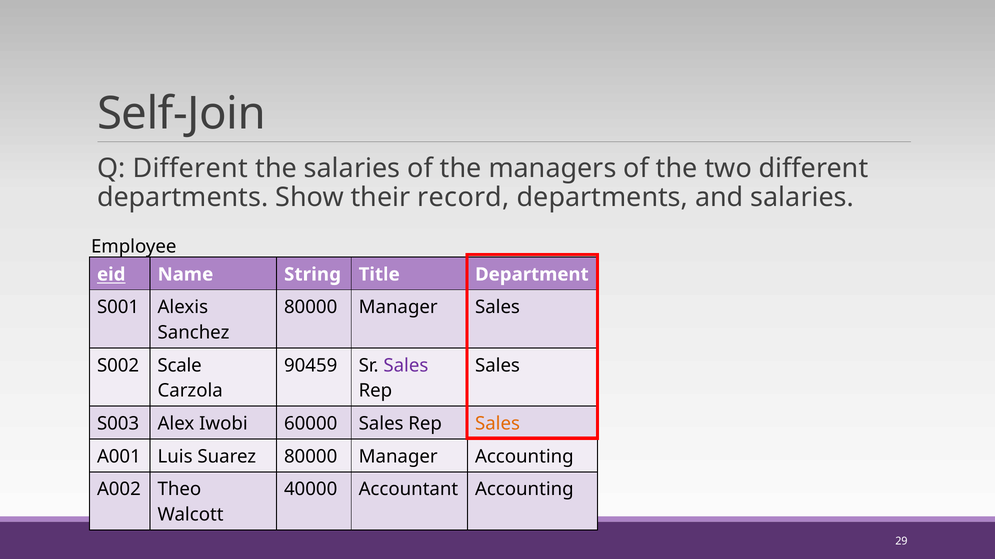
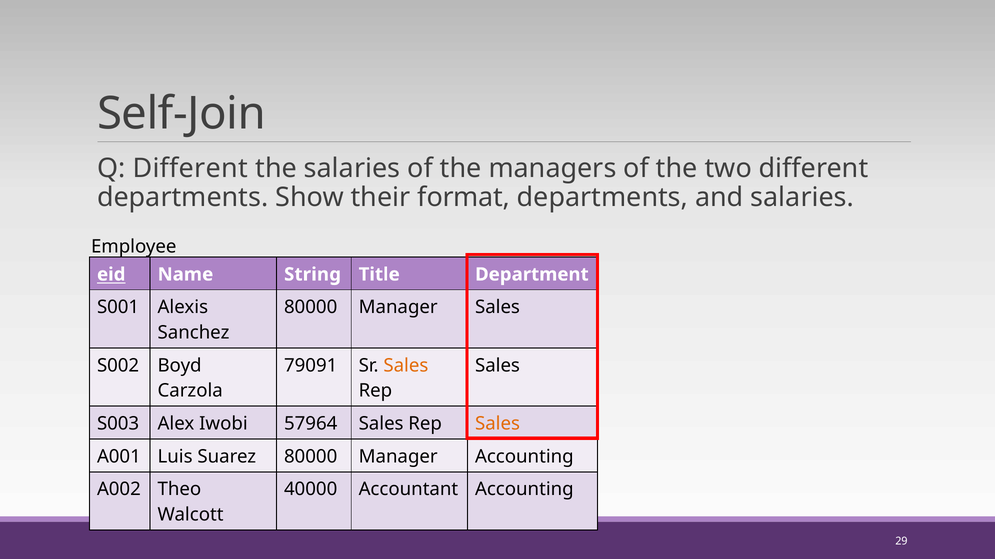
record: record -> format
Scale: Scale -> Boyd
90459: 90459 -> 79091
Sales at (406, 366) colour: purple -> orange
60000: 60000 -> 57964
